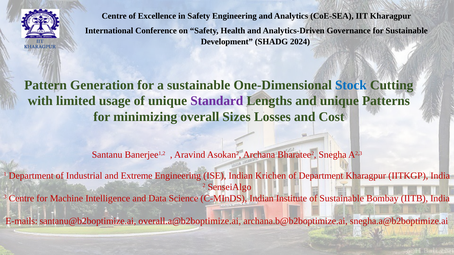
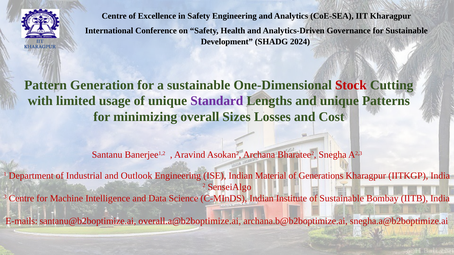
Stock colour: blue -> red
Extreme: Extreme -> Outlook
Krichen: Krichen -> Material
of Department: Department -> Generations
